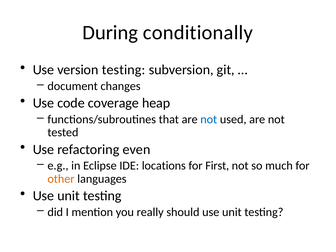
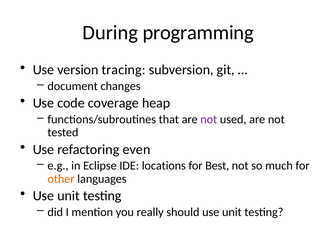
conditionally: conditionally -> programming
version testing: testing -> tracing
not at (209, 119) colour: blue -> purple
First: First -> Best
